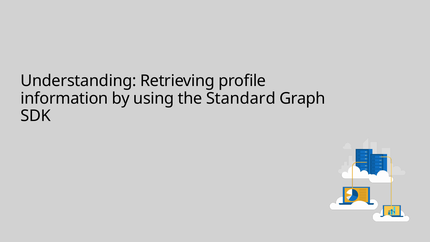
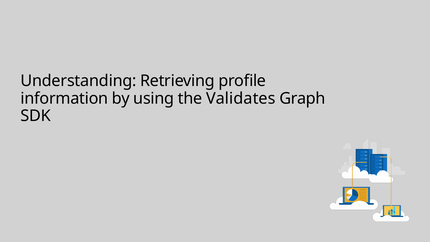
Standard: Standard -> Validates
